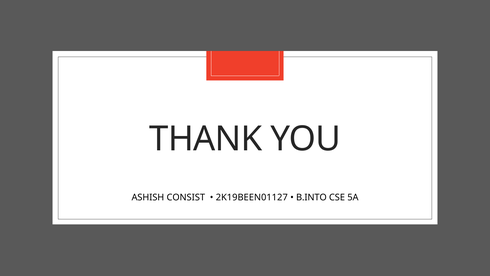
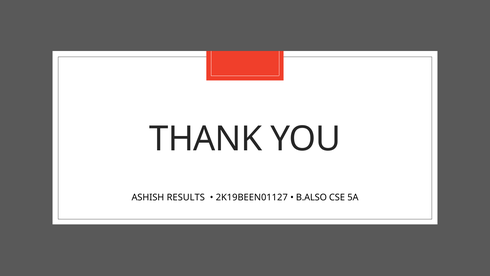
CONSIST: CONSIST -> RESULTS
B.INTO: B.INTO -> B.ALSO
